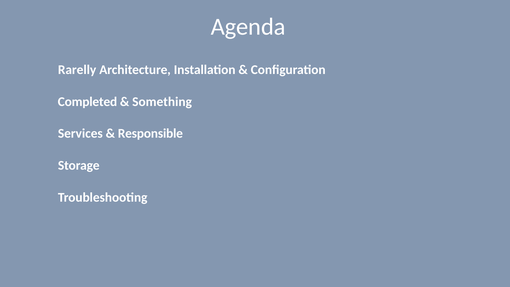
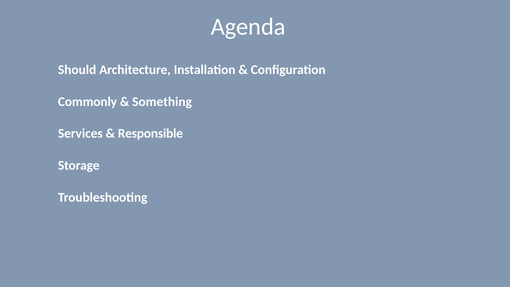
Rarelly: Rarelly -> Should
Completed: Completed -> Commonly
